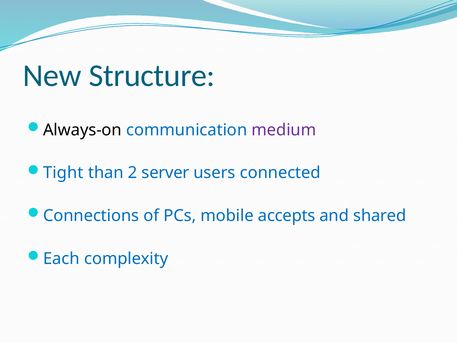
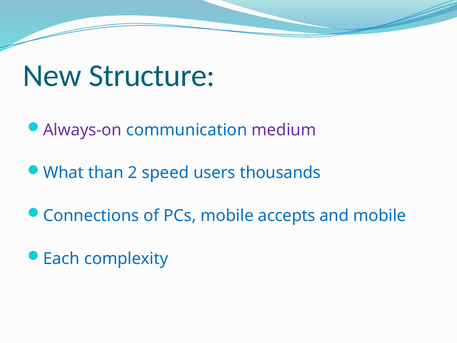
Always-on colour: black -> purple
Tight: Tight -> What
server: server -> speed
connected: connected -> thousands
and shared: shared -> mobile
